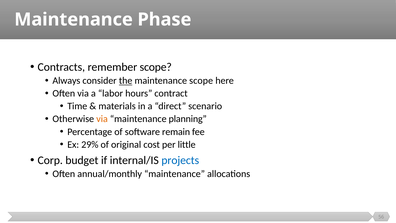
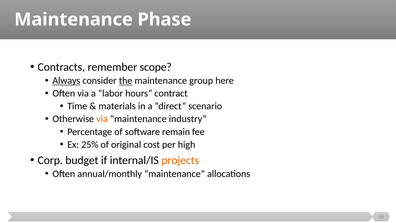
Always underline: none -> present
maintenance scope: scope -> group
planning: planning -> industry
29%: 29% -> 25%
little: little -> high
projects colour: blue -> orange
